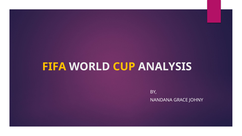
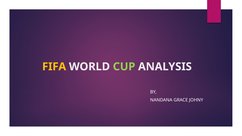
CUP colour: yellow -> light green
